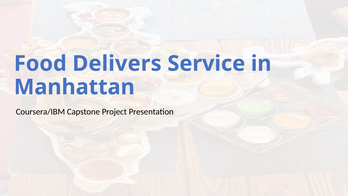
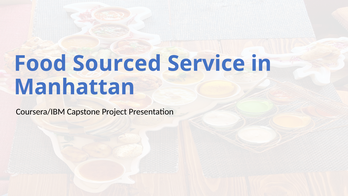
Delivers: Delivers -> Sourced
